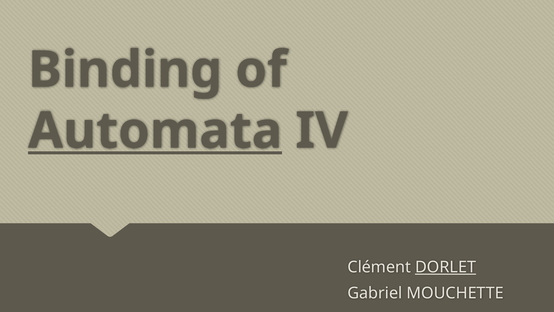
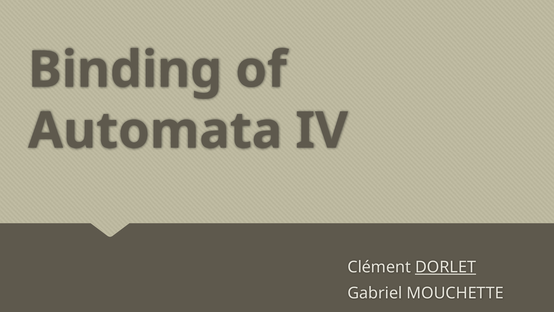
Automata underline: present -> none
